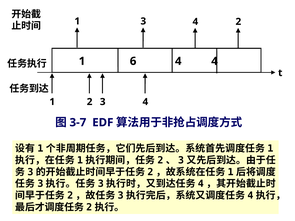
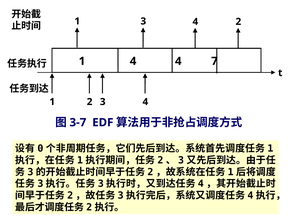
1 6: 6 -> 4
4 4: 4 -> 7
1 at (40, 149): 1 -> 0
